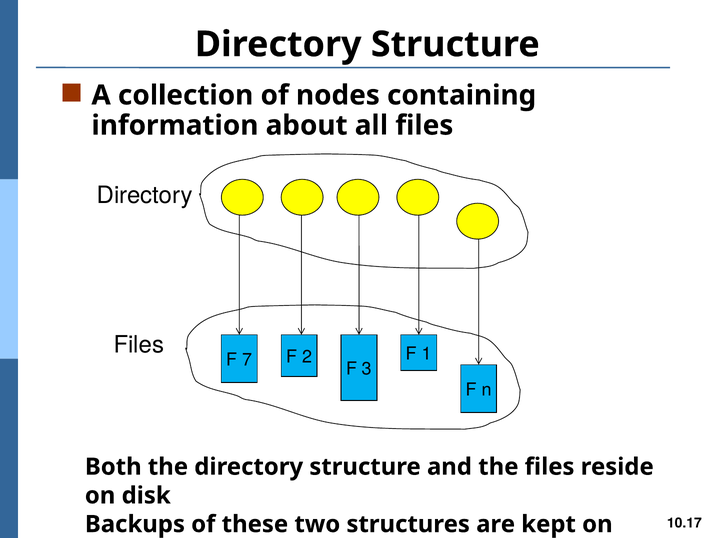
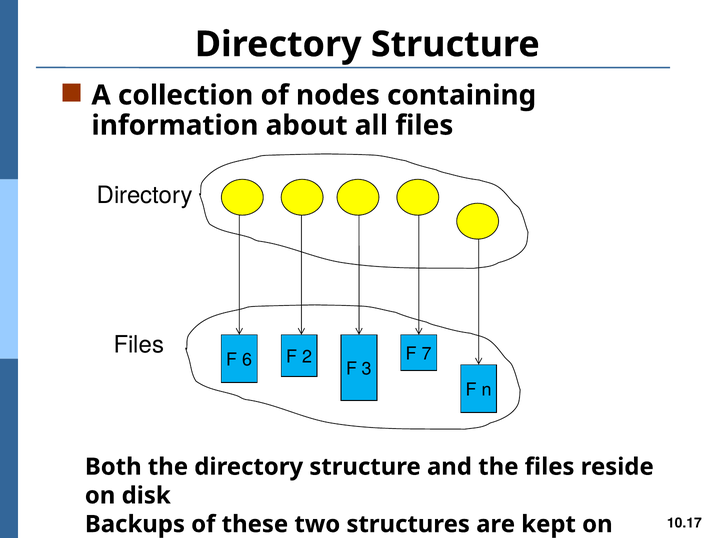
1: 1 -> 7
7: 7 -> 6
